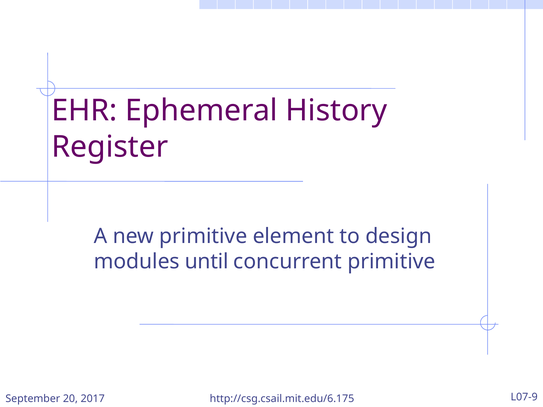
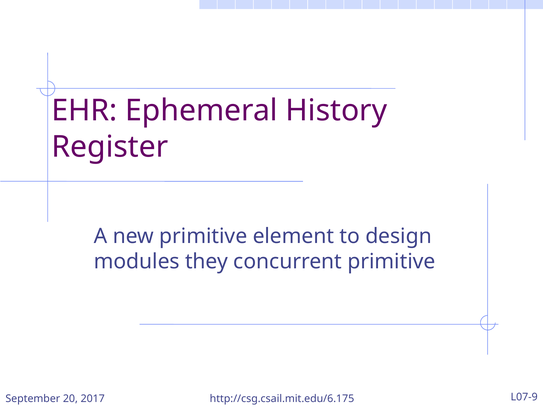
until: until -> they
